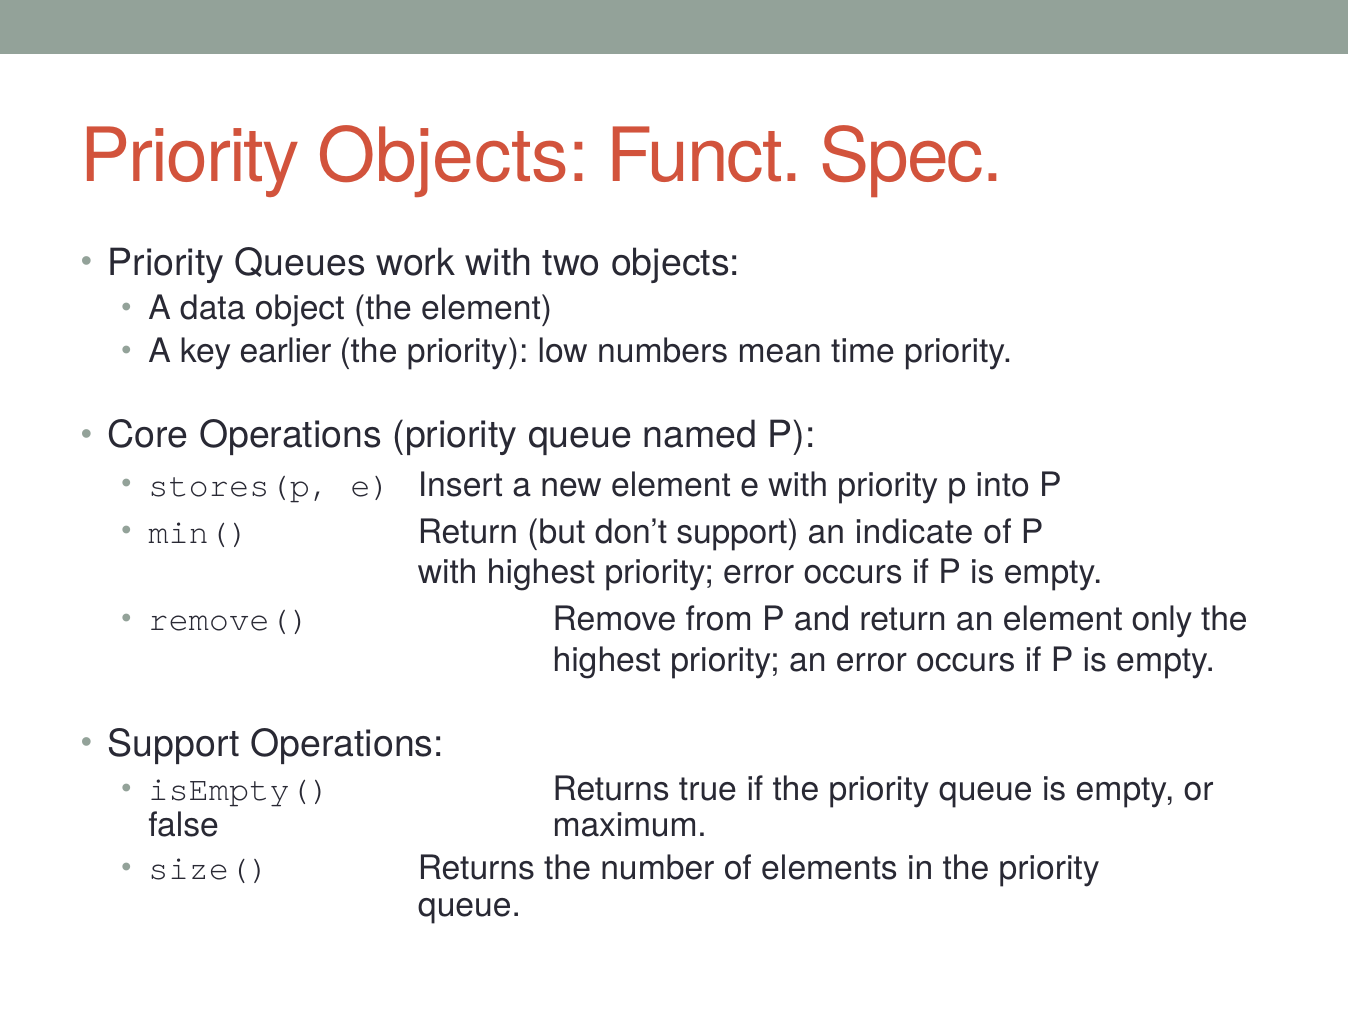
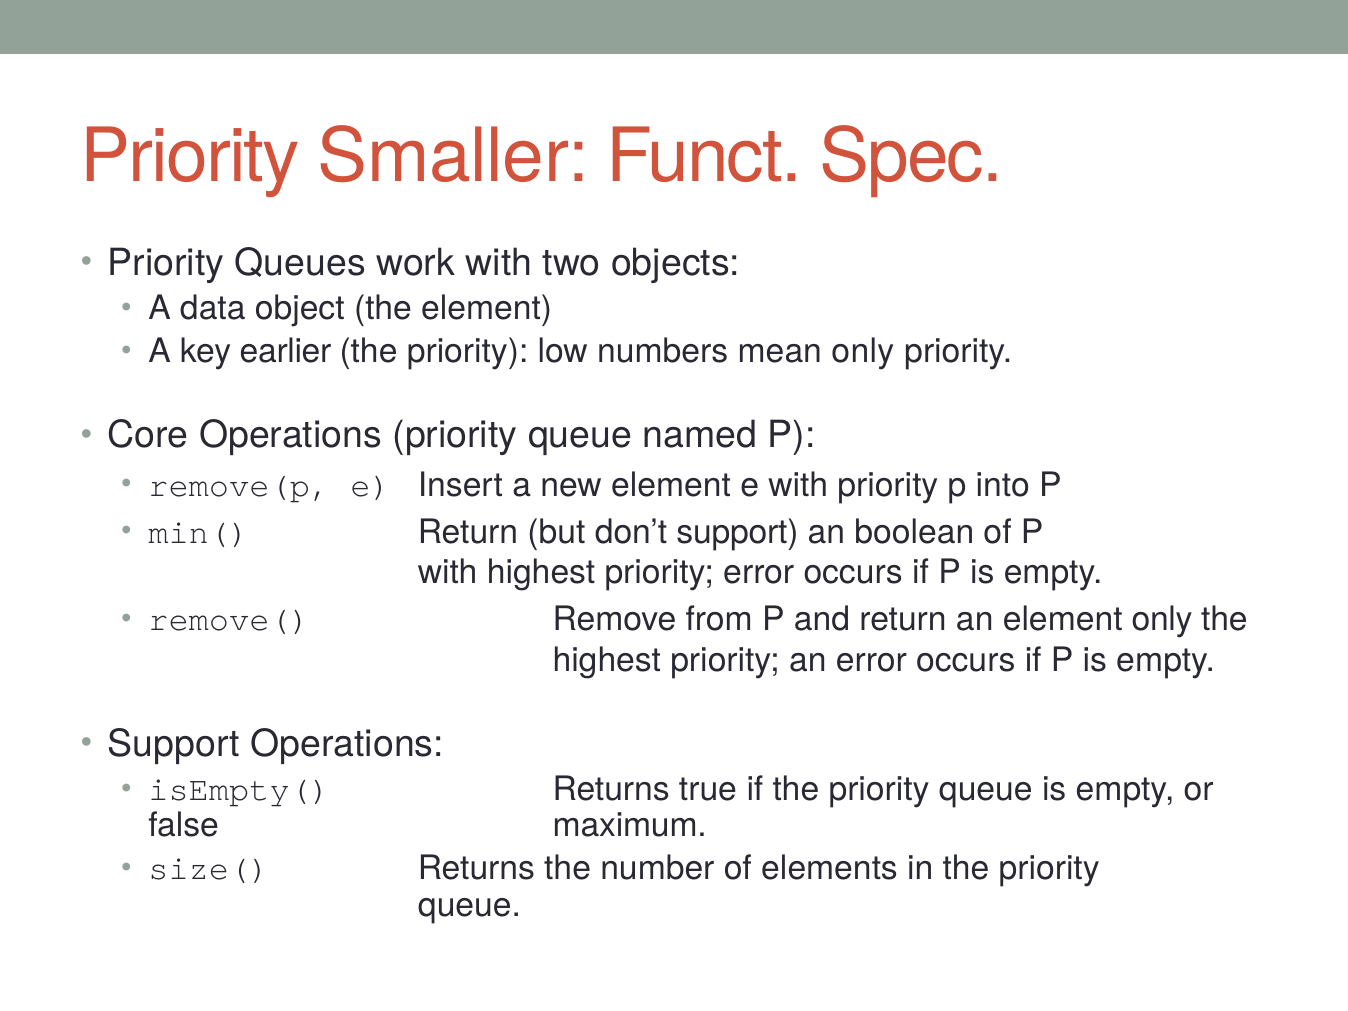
Priority Objects: Objects -> Smaller
mean time: time -> only
stores(p: stores(p -> remove(p
indicate: indicate -> boolean
